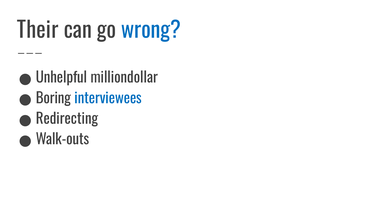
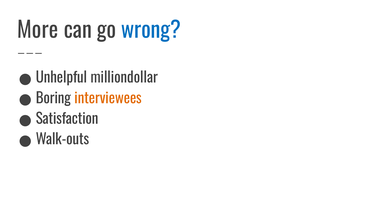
Their: Their -> More
interviewees colour: blue -> orange
Redirecting: Redirecting -> Satisfaction
